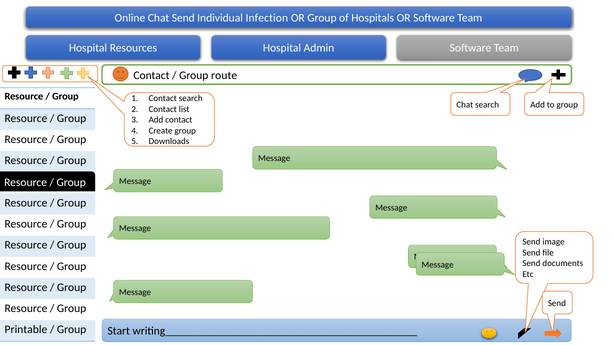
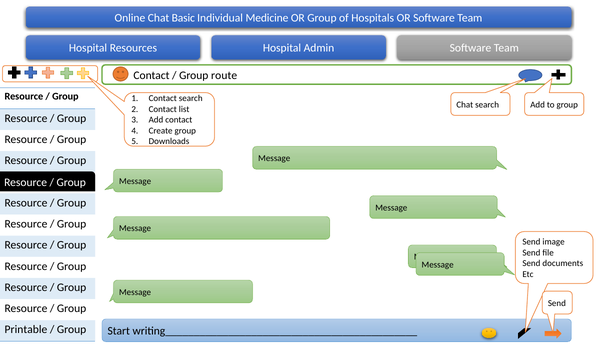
Chat Send: Send -> Basic
Infection: Infection -> Medicine
